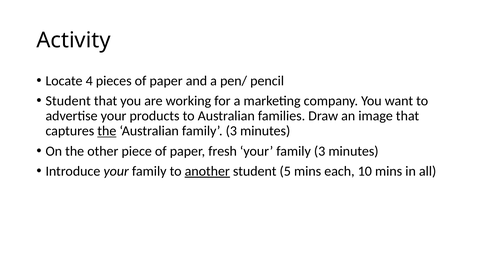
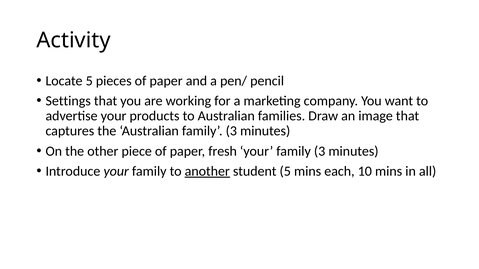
Locate 4: 4 -> 5
Student at (68, 101): Student -> Settings
the at (107, 131) underline: present -> none
